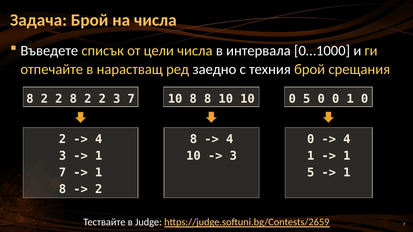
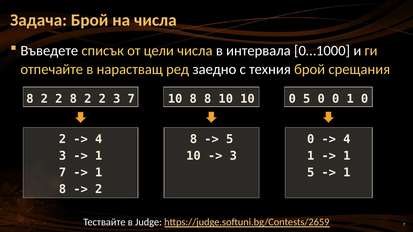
4 at (230, 140): 4 -> 5
